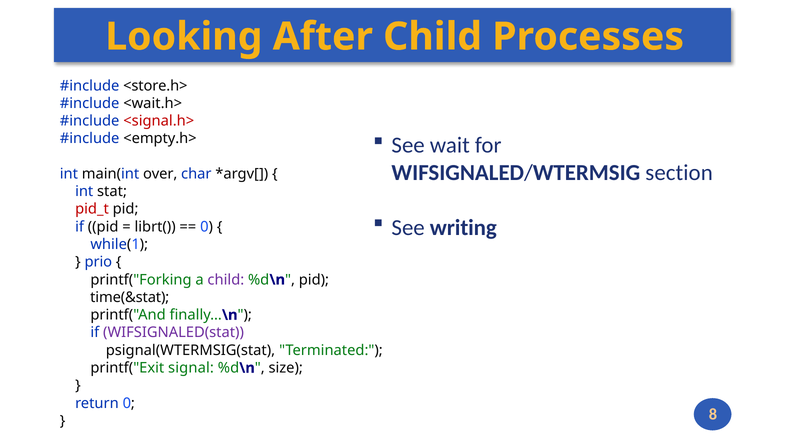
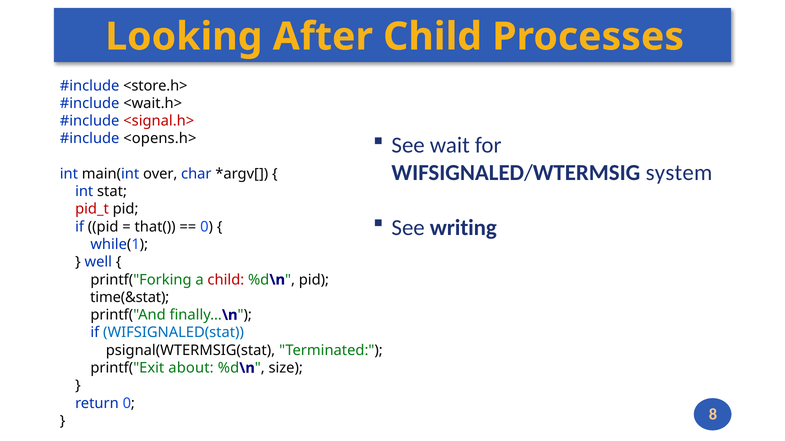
<empty.h>: <empty.h> -> <opens.h>
section: section -> system
librt(: librt( -> that(
prio: prio -> well
child at (226, 280) colour: purple -> red
WIFSIGNALED(stat colour: purple -> blue
signal: signal -> about
